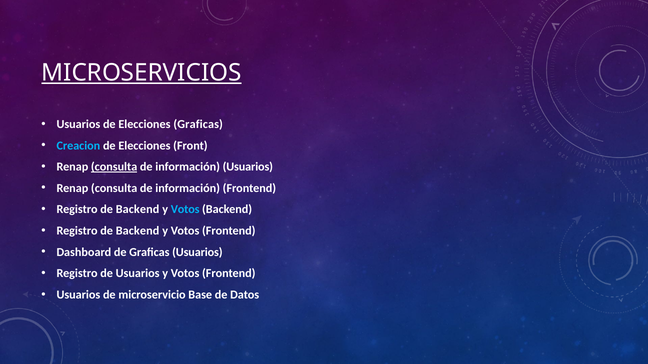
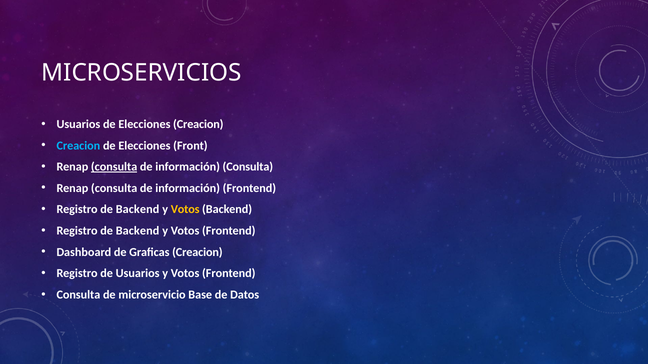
MICROSERVICIOS underline: present -> none
Elecciones Graficas: Graficas -> Creacion
información Usuarios: Usuarios -> Consulta
Votos at (185, 210) colour: light blue -> yellow
Graficas Usuarios: Usuarios -> Creacion
Usuarios at (78, 295): Usuarios -> Consulta
